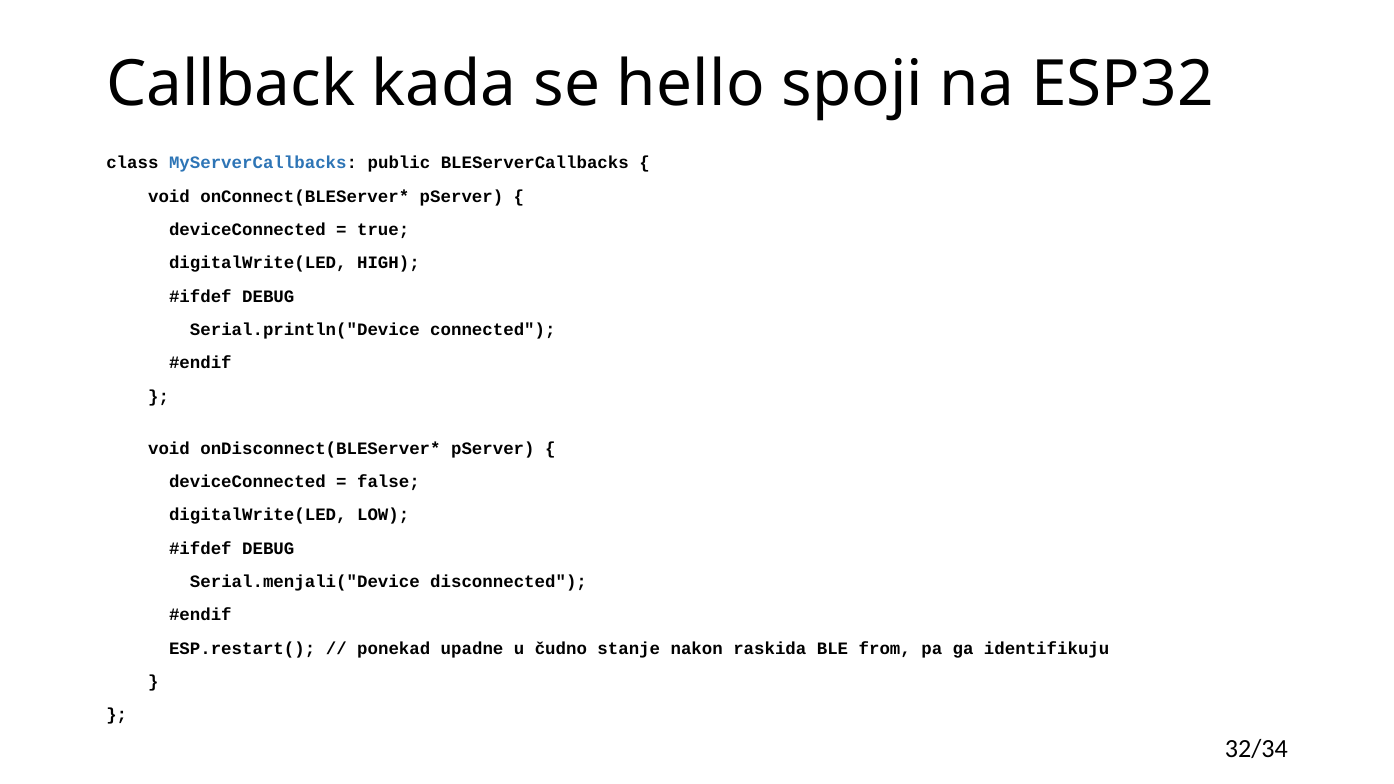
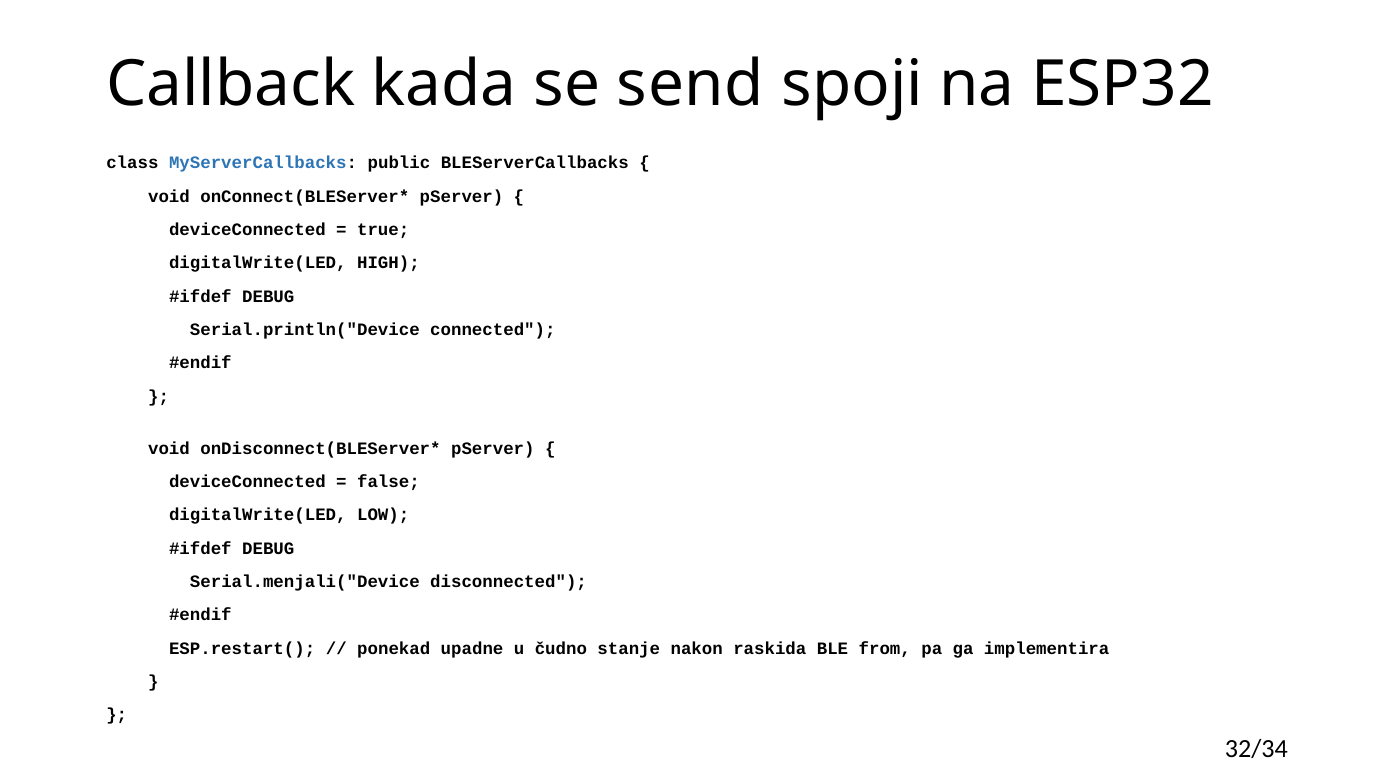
hello: hello -> send
identifikuju: identifikuju -> implementira
